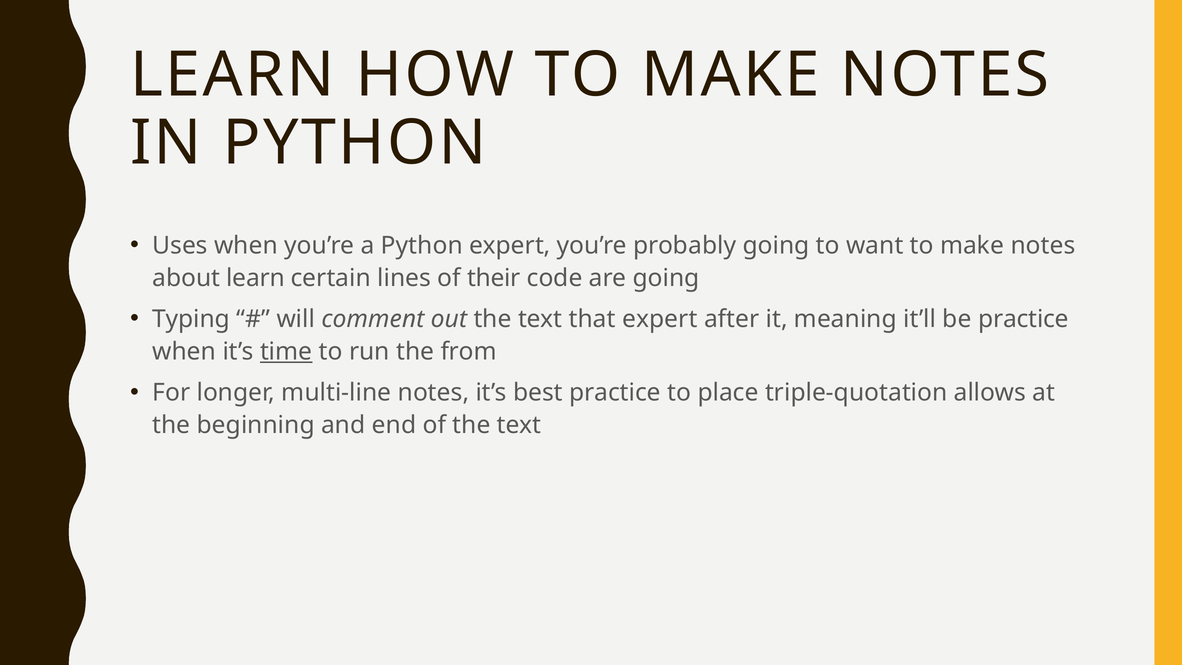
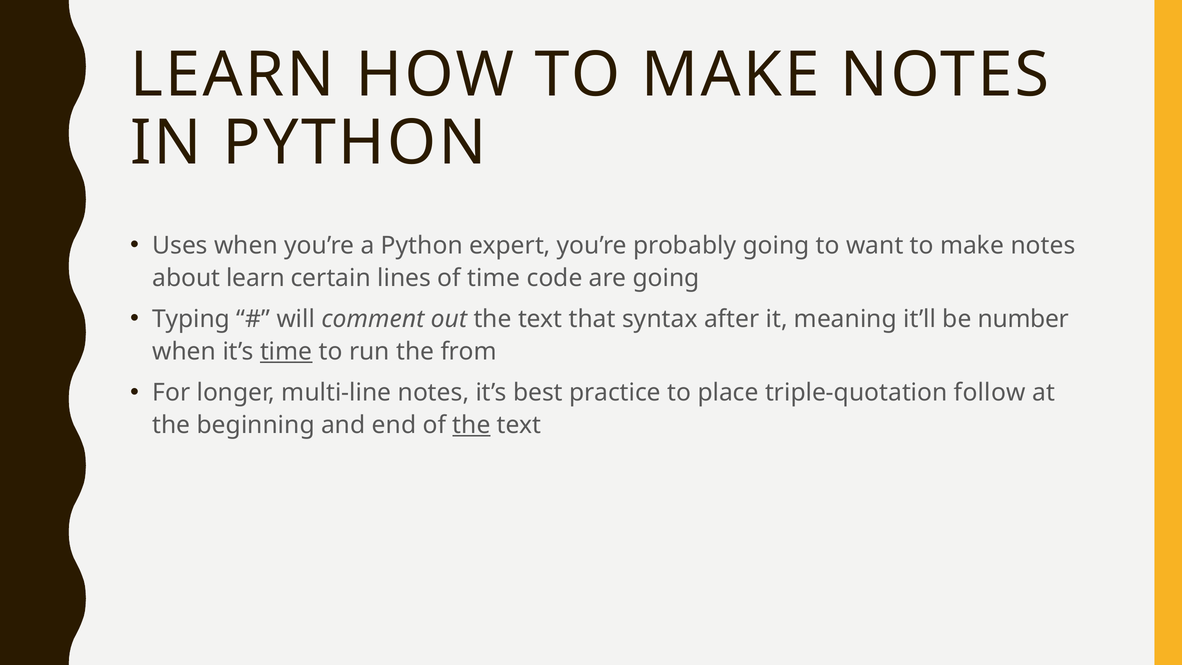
of their: their -> time
that expert: expert -> syntax
be practice: practice -> number
allows: allows -> follow
the at (471, 425) underline: none -> present
